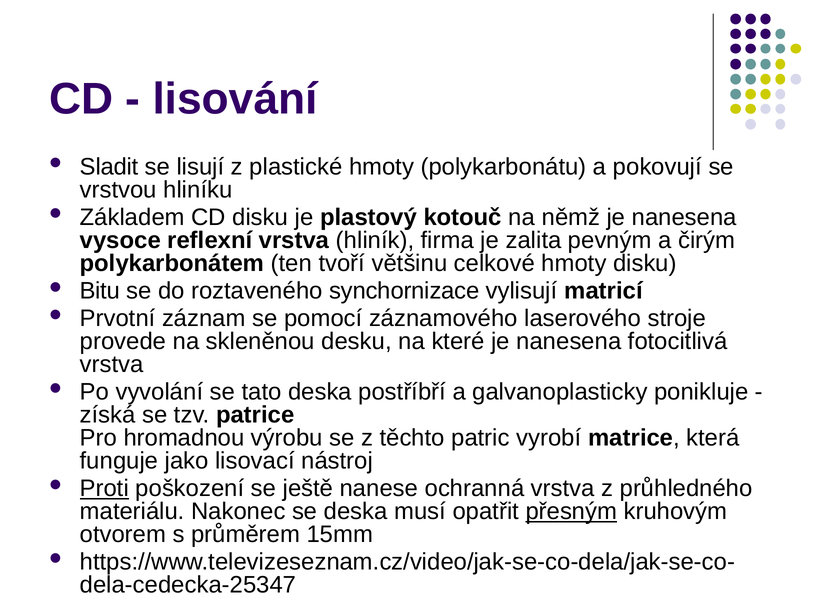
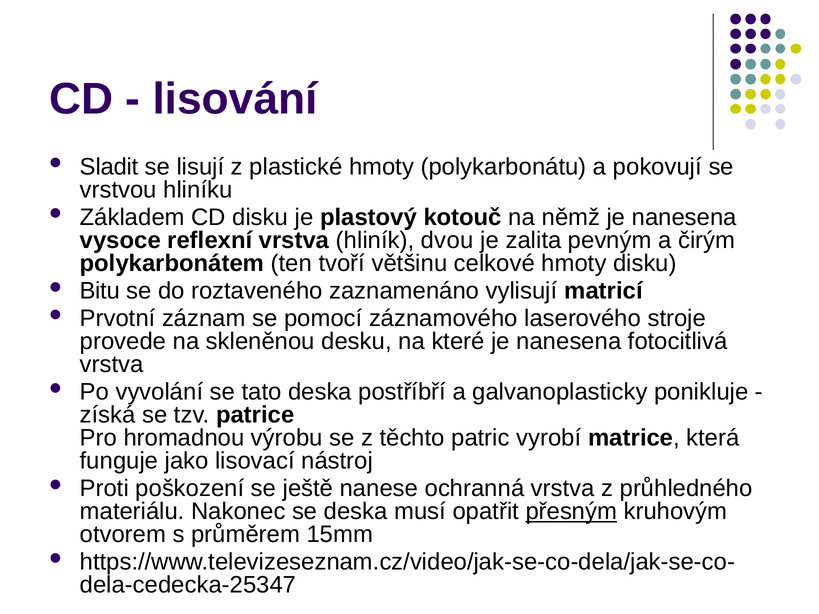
firma: firma -> dvou
synchornizace: synchornizace -> zaznamenáno
Proti underline: present -> none
